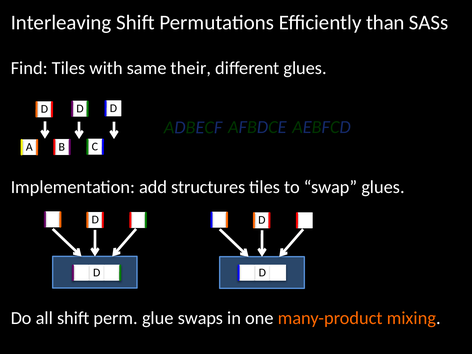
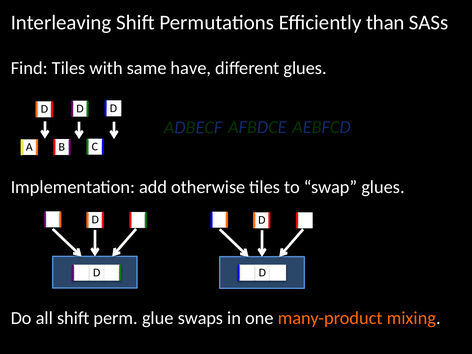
their: their -> have
structures: structures -> otherwise
